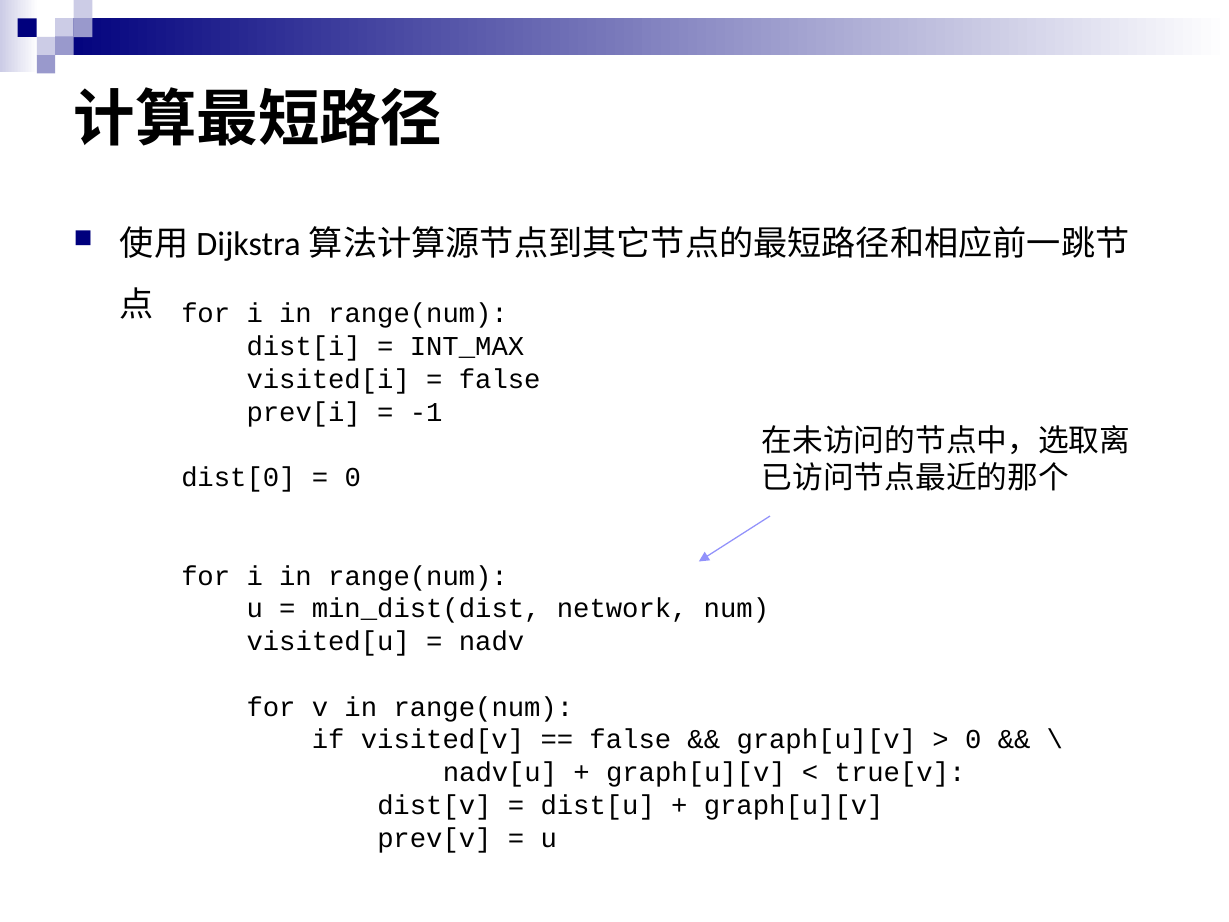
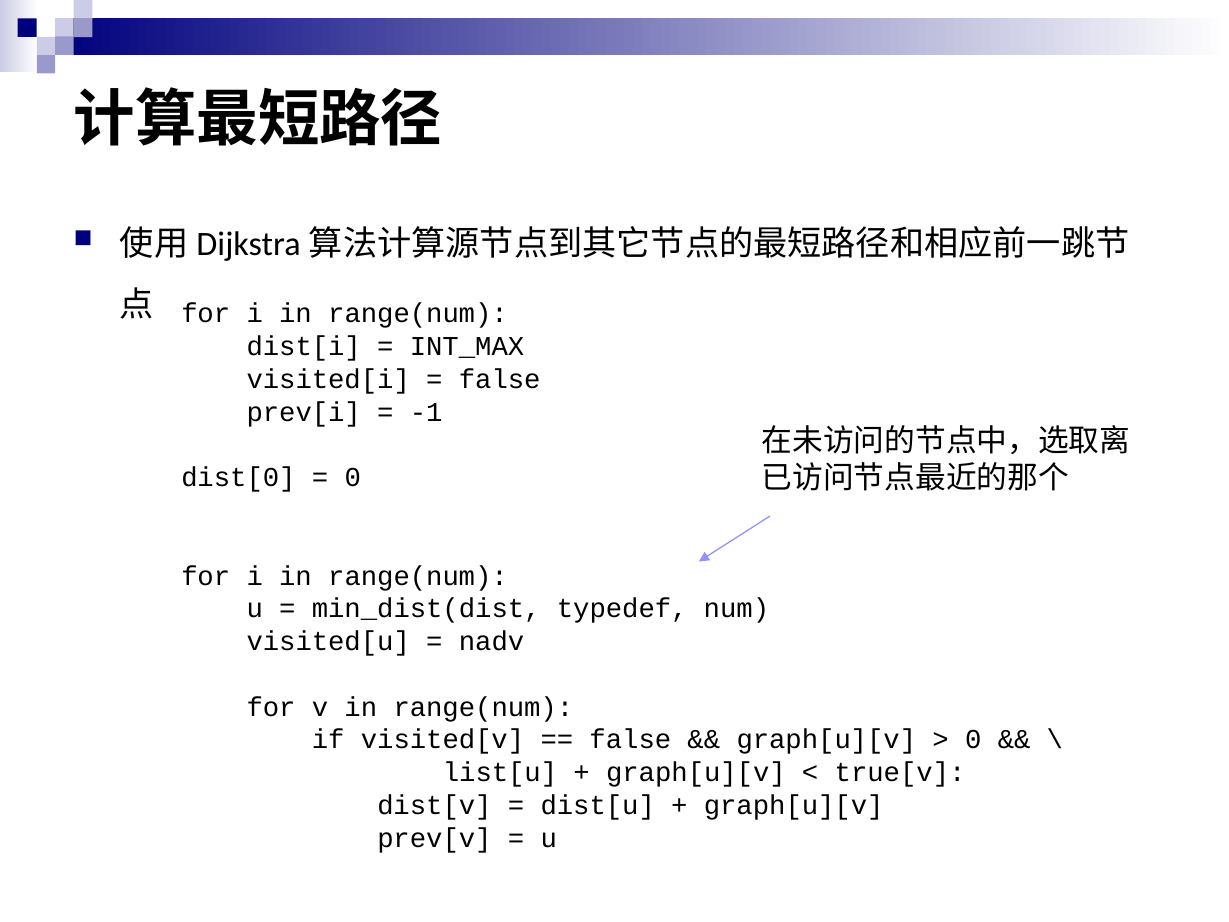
network: network -> typedef
nadv[u: nadv[u -> list[u
